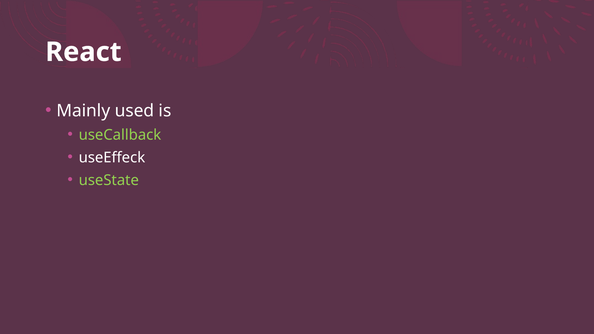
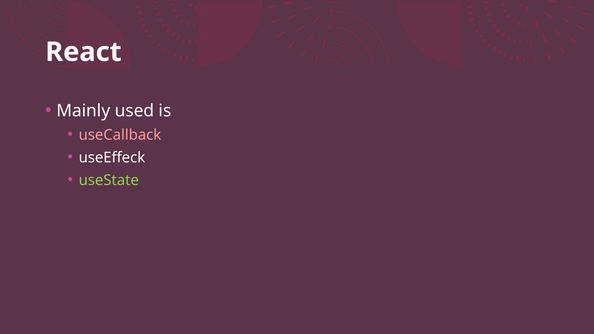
useCallback colour: light green -> pink
